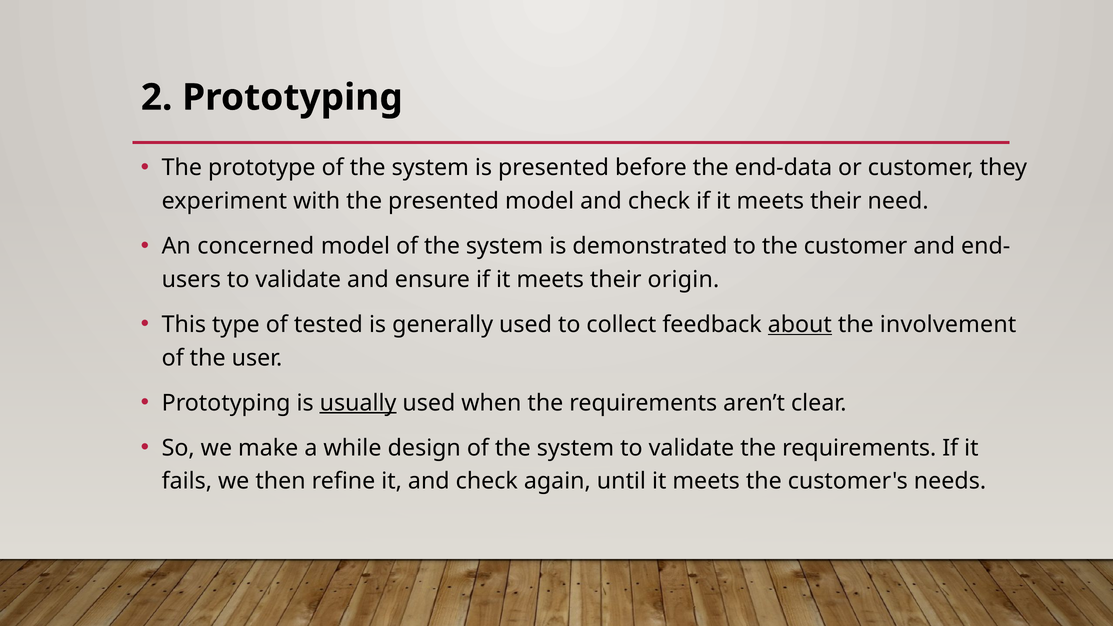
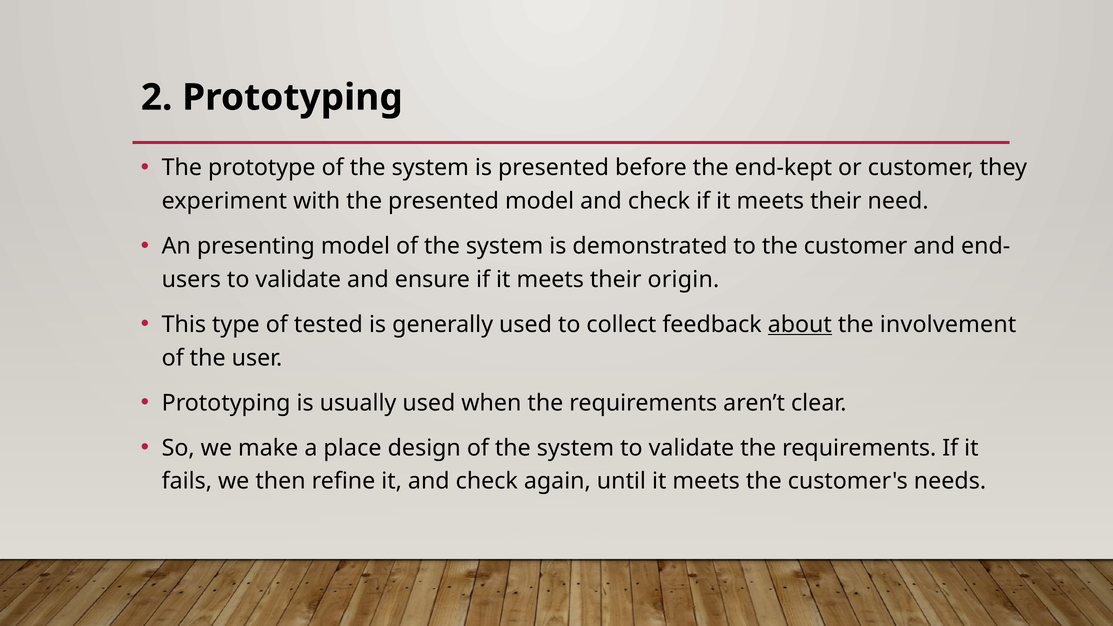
end-data: end-data -> end-kept
concerned: concerned -> presenting
usually underline: present -> none
while: while -> place
